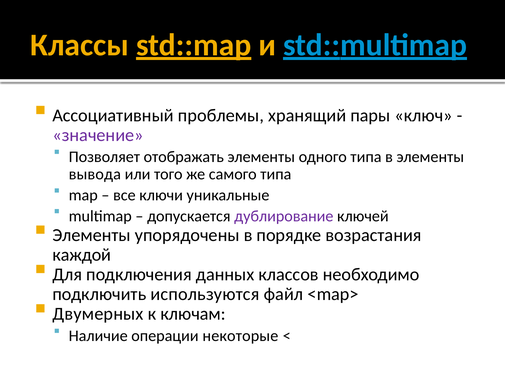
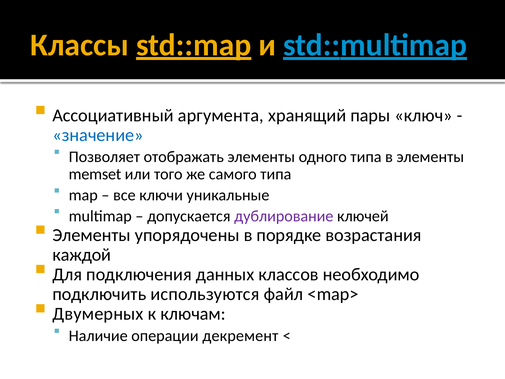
проблемы: проблемы -> аргумента
значение colour: purple -> blue
вывода: вывода -> memset
некоторые: некоторые -> декремент
